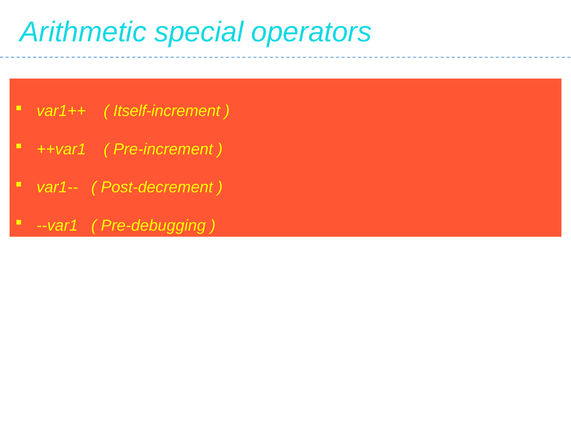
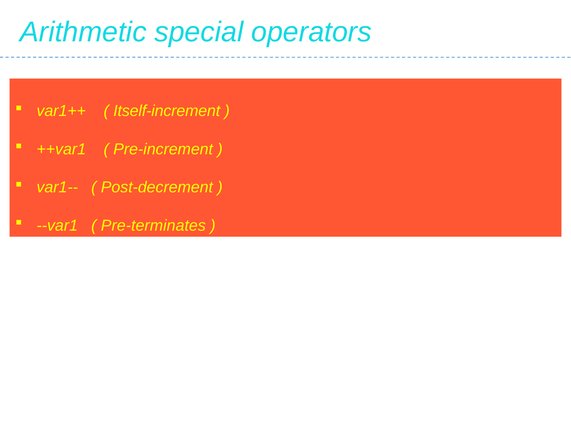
Pre-debugging: Pre-debugging -> Pre-terminates
